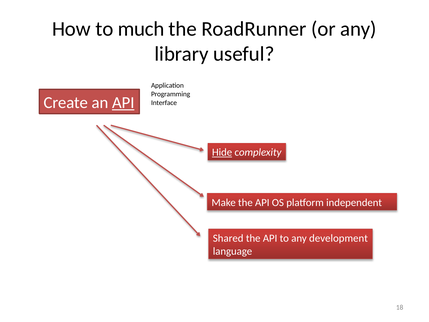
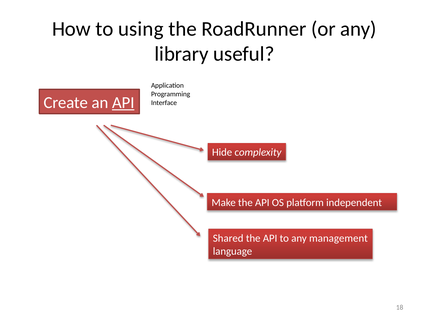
much: much -> using
Hide underline: present -> none
development: development -> management
